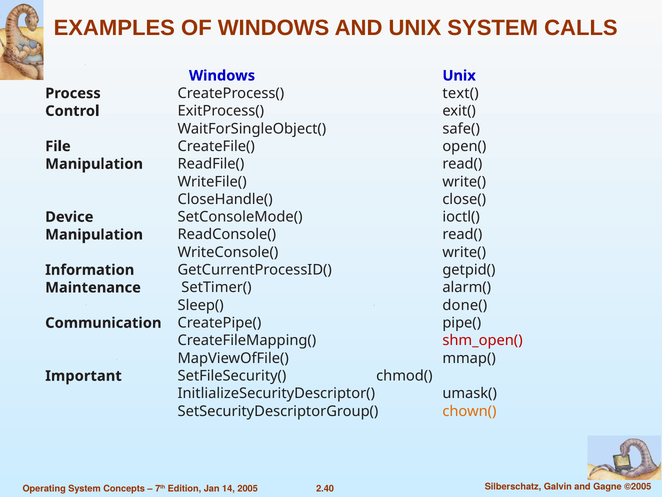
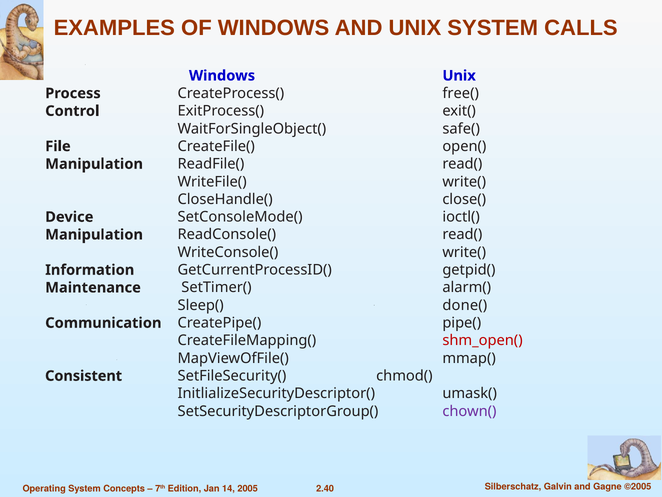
text(: text( -> free(
Important: Important -> Consistent
chown( colour: orange -> purple
